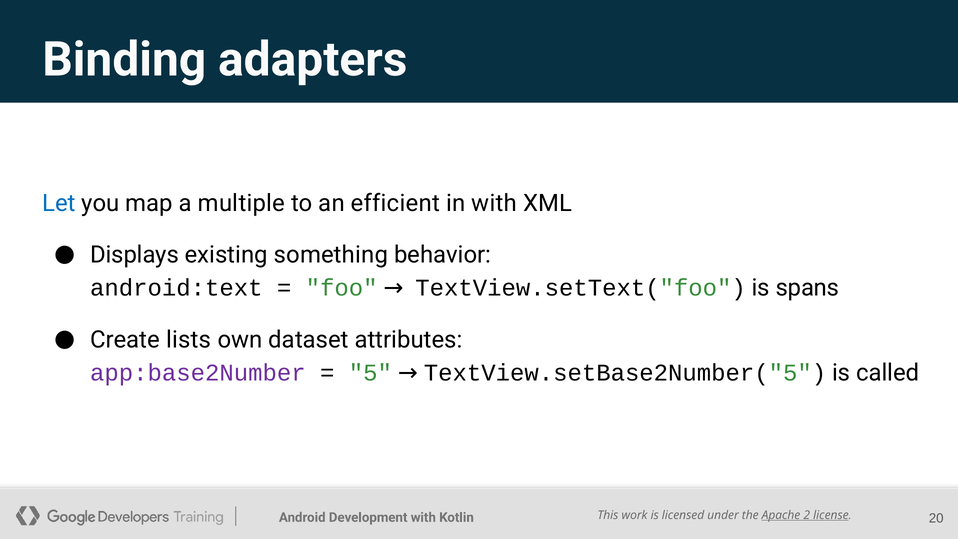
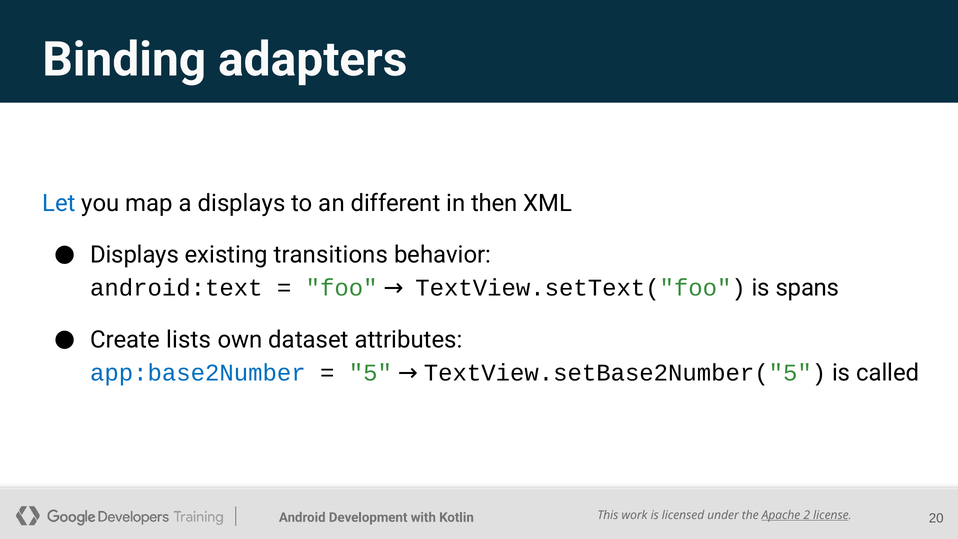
a multiple: multiple -> displays
efficient: efficient -> different
in with: with -> then
something: something -> transitions
app:base2Number colour: purple -> blue
